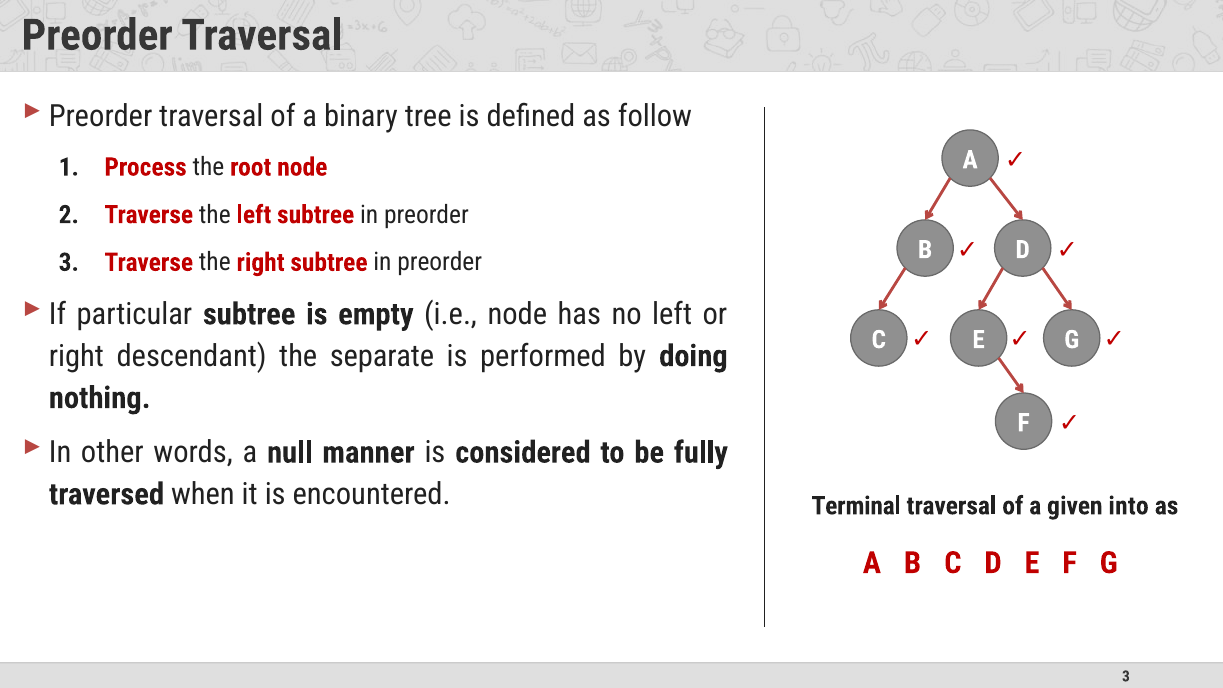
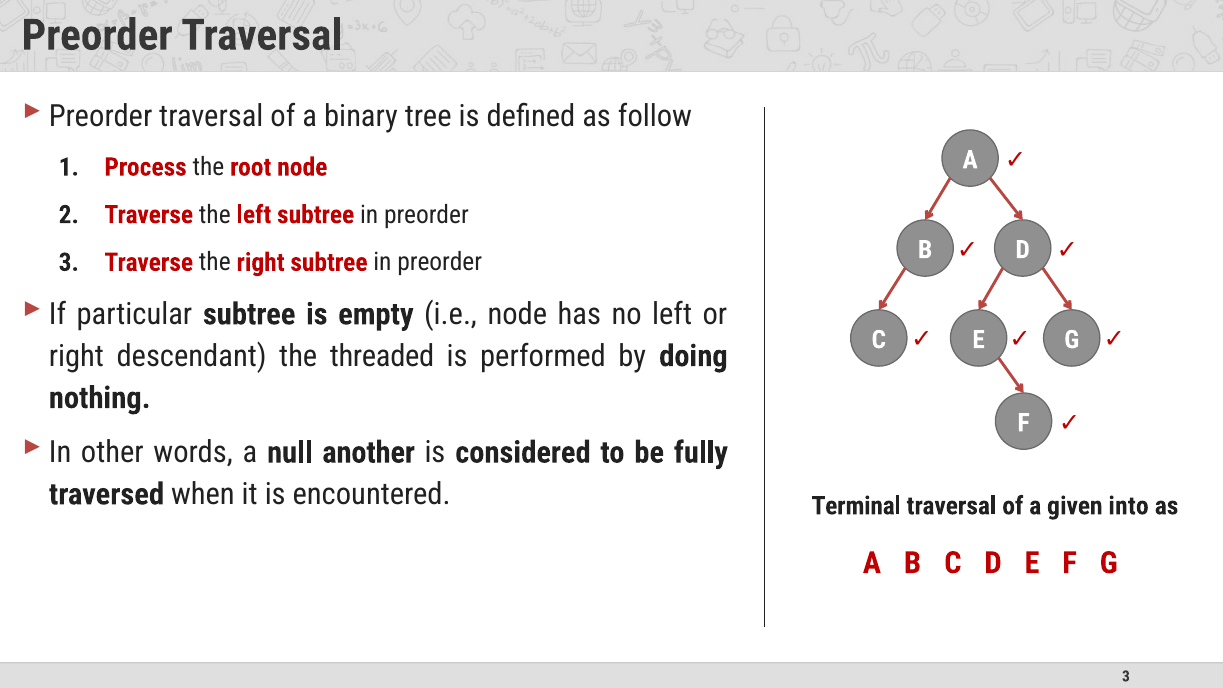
separate: separate -> threaded
manner: manner -> another
